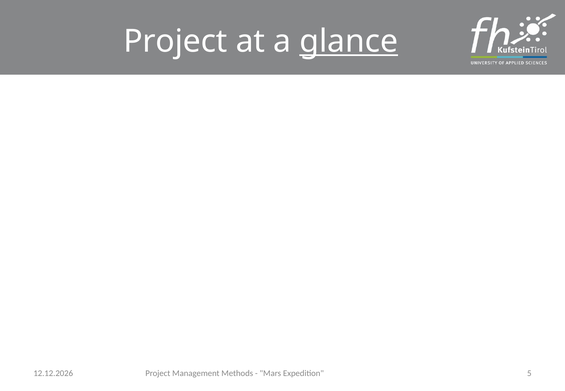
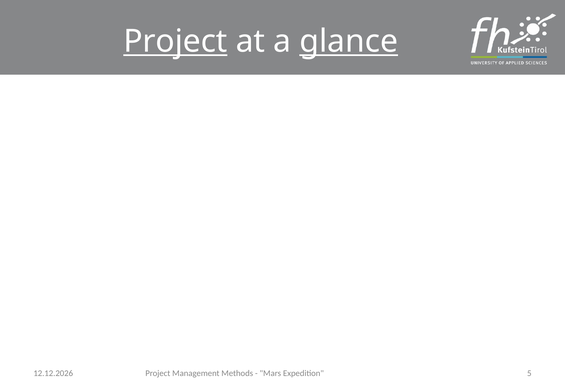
Project at (175, 41) underline: none -> present
